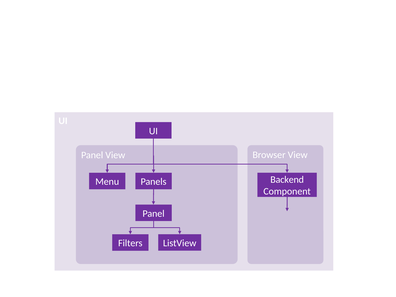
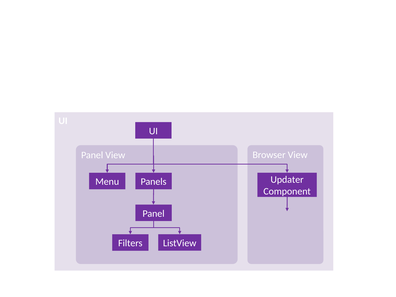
Backend: Backend -> Updater
